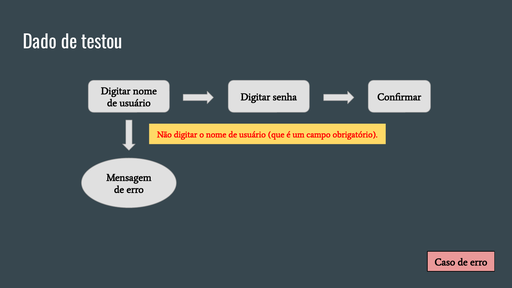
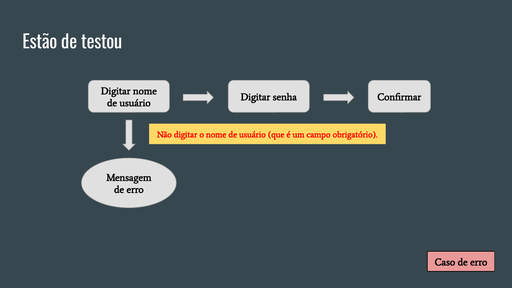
Dado: Dado -> Estão
